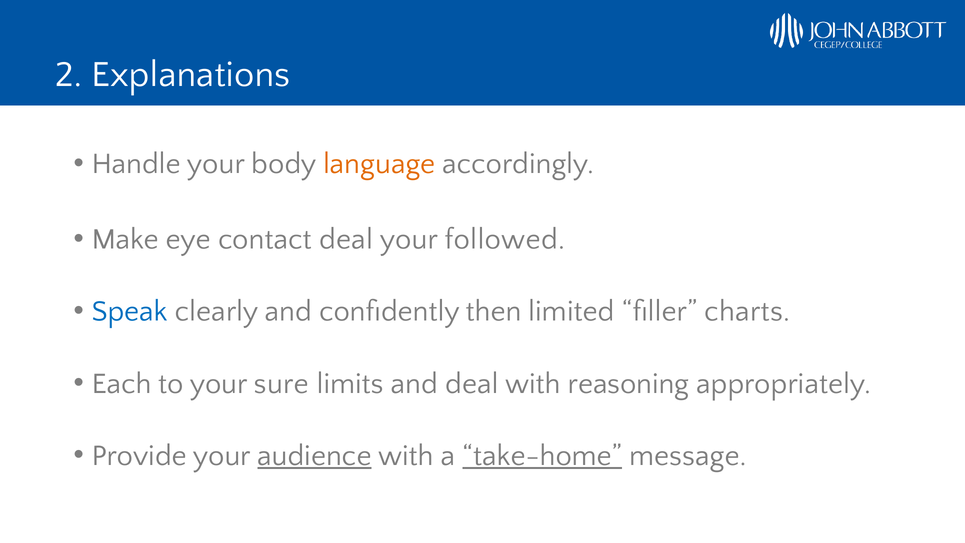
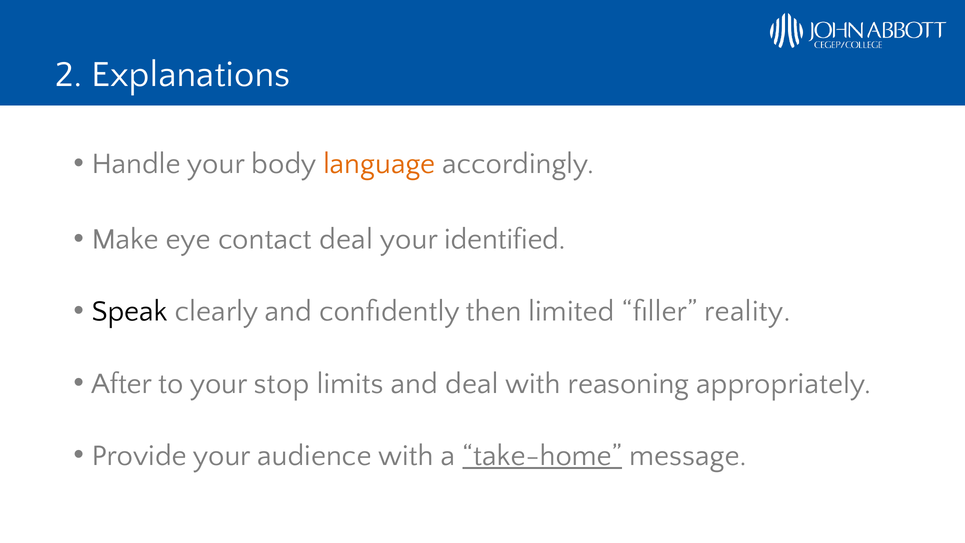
followed: followed -> identified
Speak colour: blue -> black
charts: charts -> reality
Each: Each -> After
sure: sure -> stop
audience underline: present -> none
